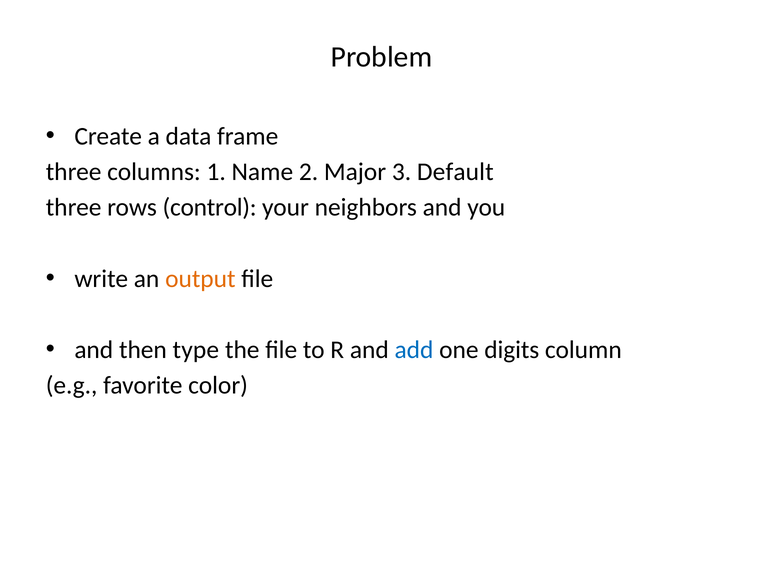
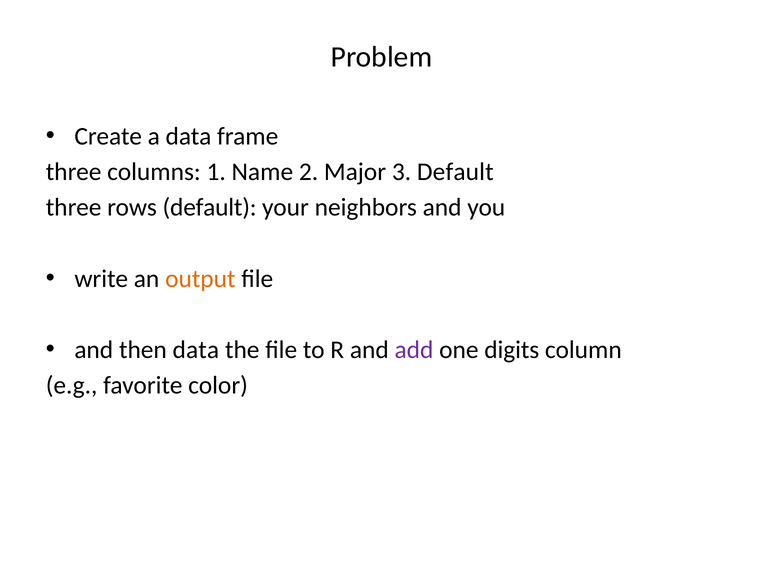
rows control: control -> default
then type: type -> data
add colour: blue -> purple
